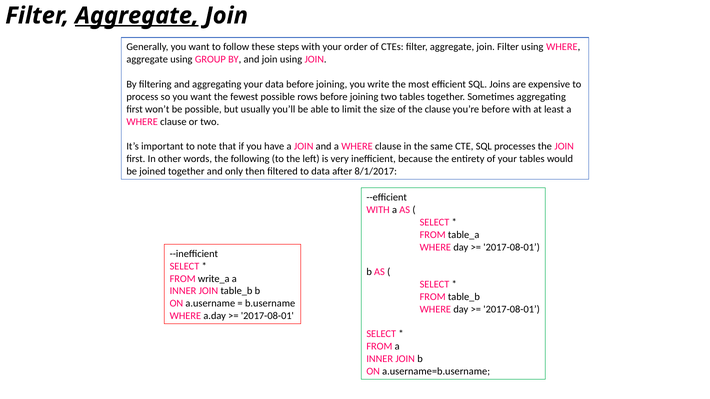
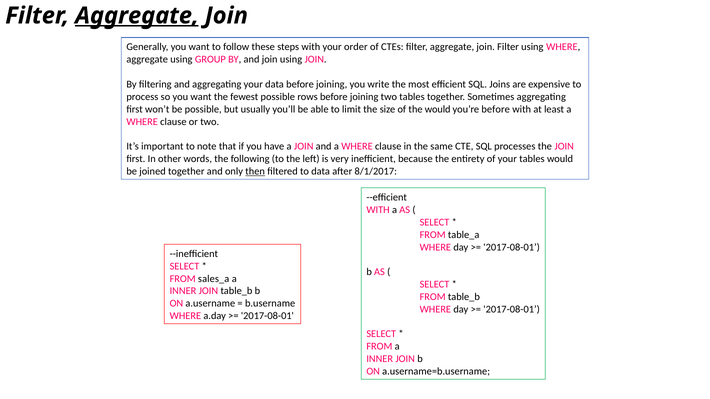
the clause: clause -> would
then underline: none -> present
write_a: write_a -> sales_a
